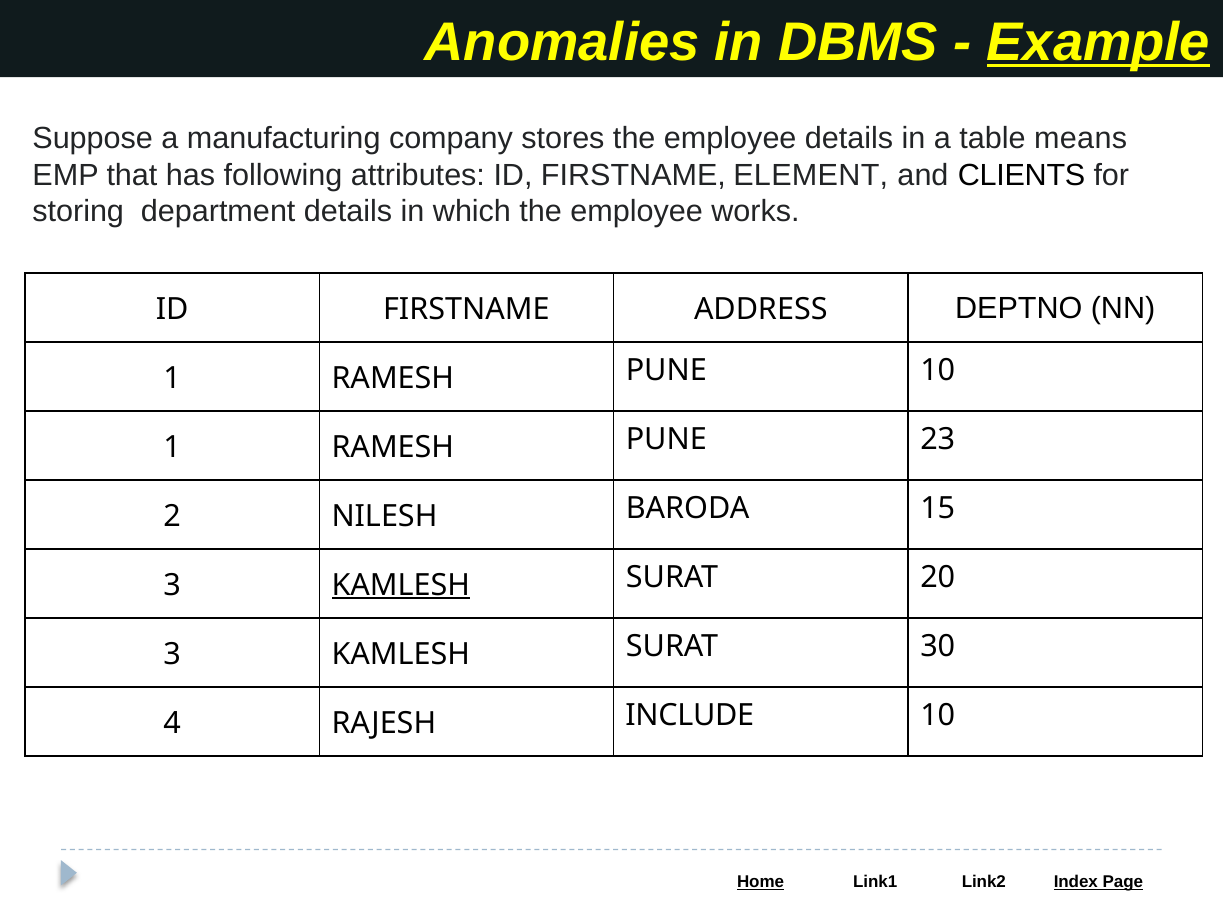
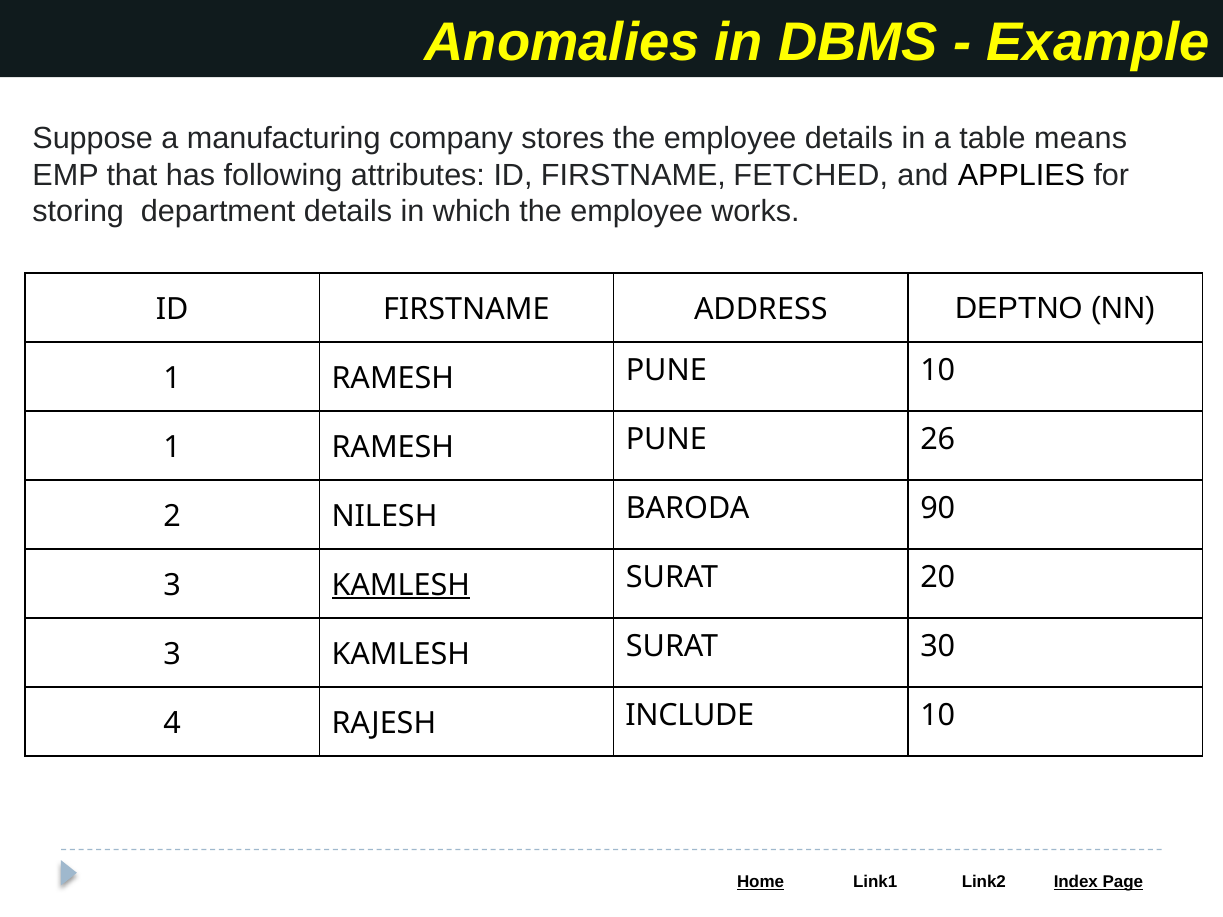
Example underline: present -> none
ELEMENT: ELEMENT -> FETCHED
CLIENTS: CLIENTS -> APPLIES
23: 23 -> 26
15: 15 -> 90
